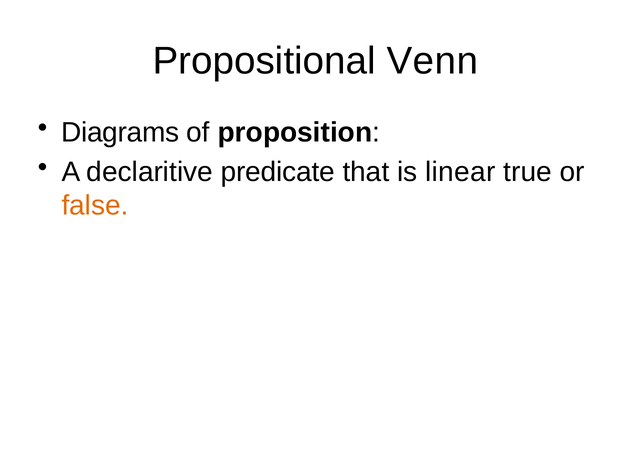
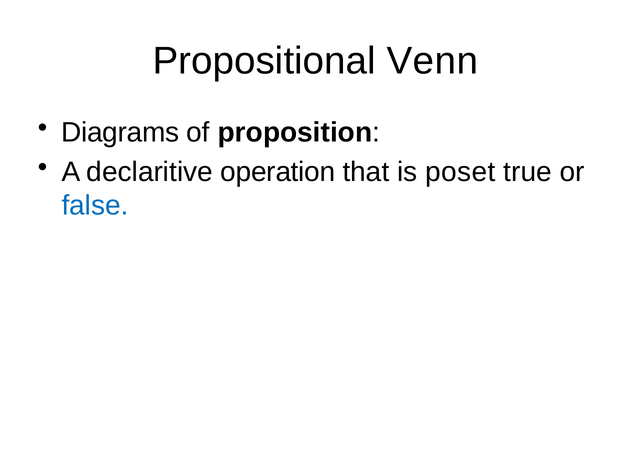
predicate: predicate -> operation
linear: linear -> poset
false colour: orange -> blue
